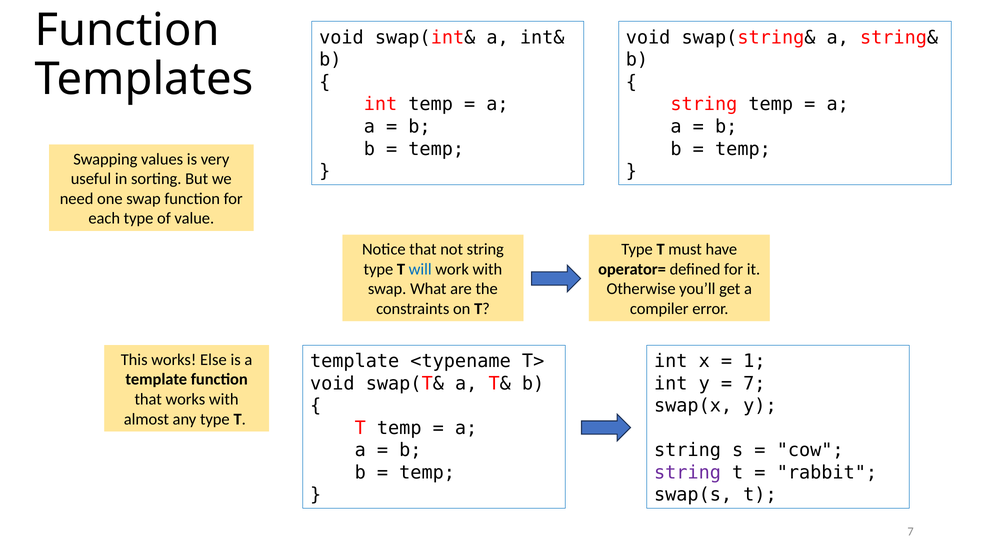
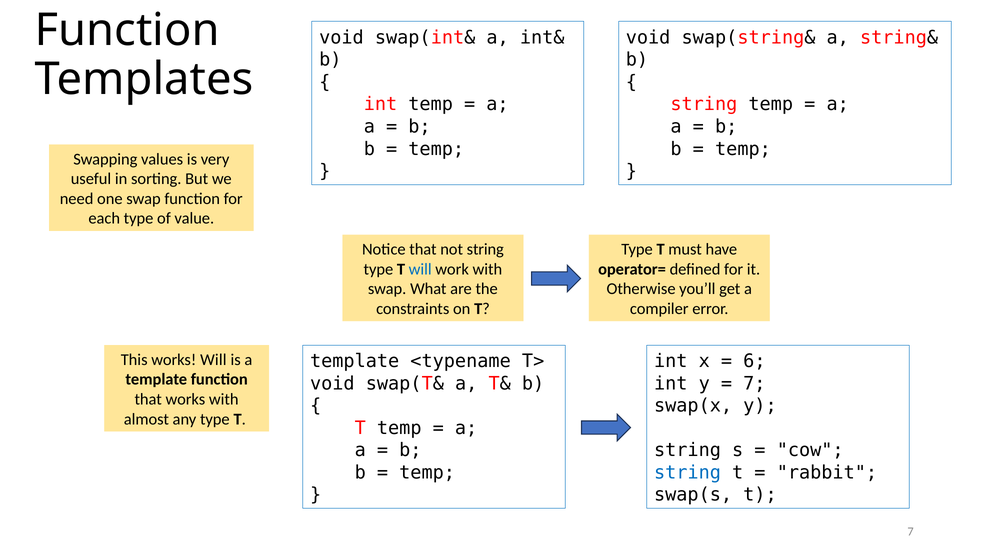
works Else: Else -> Will
1: 1 -> 6
string at (687, 472) colour: purple -> blue
